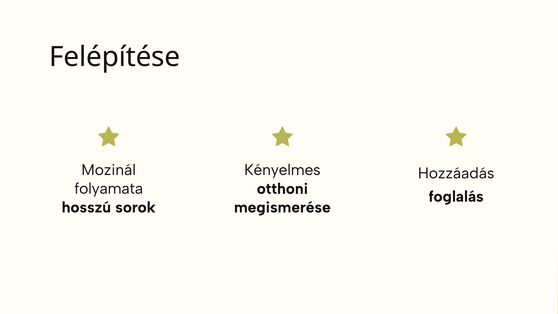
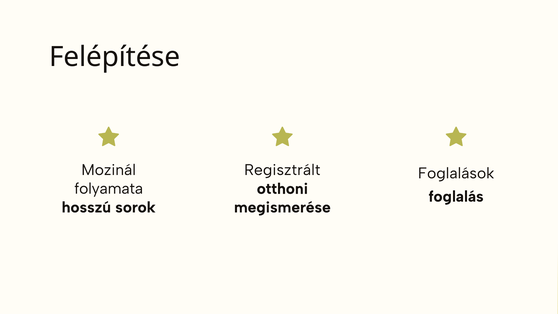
Kényelmes: Kényelmes -> Regisztrált
Hozzáadás: Hozzáadás -> Foglalások
